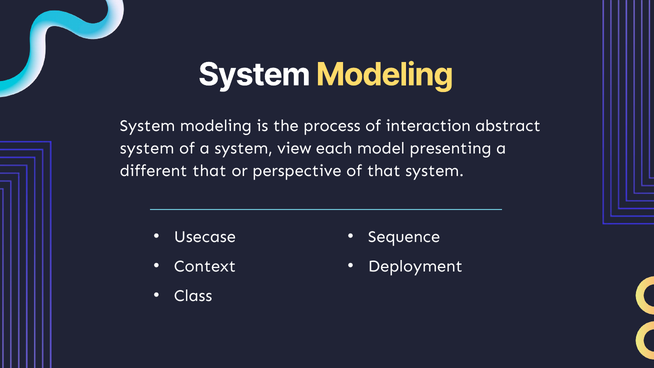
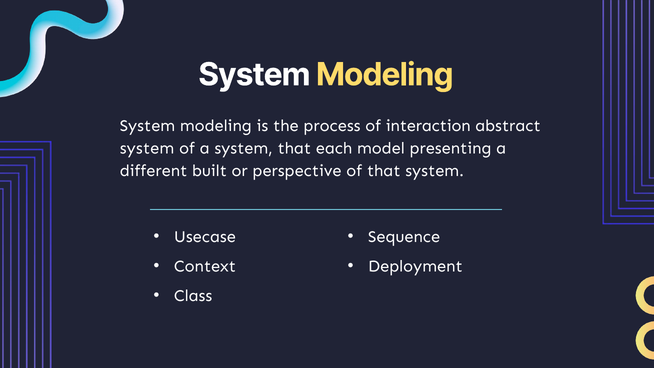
system view: view -> that
different that: that -> built
